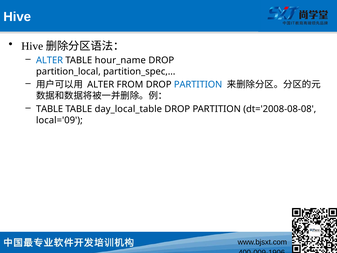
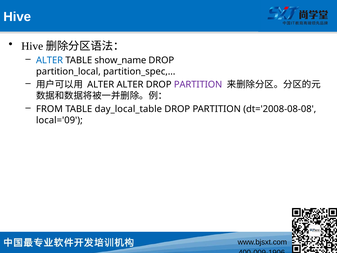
hour_name: hour_name -> show_name
ALTER FROM: FROM -> ALTER
PARTITION at (198, 85) colour: blue -> purple
TABLE at (50, 109): TABLE -> FROM
